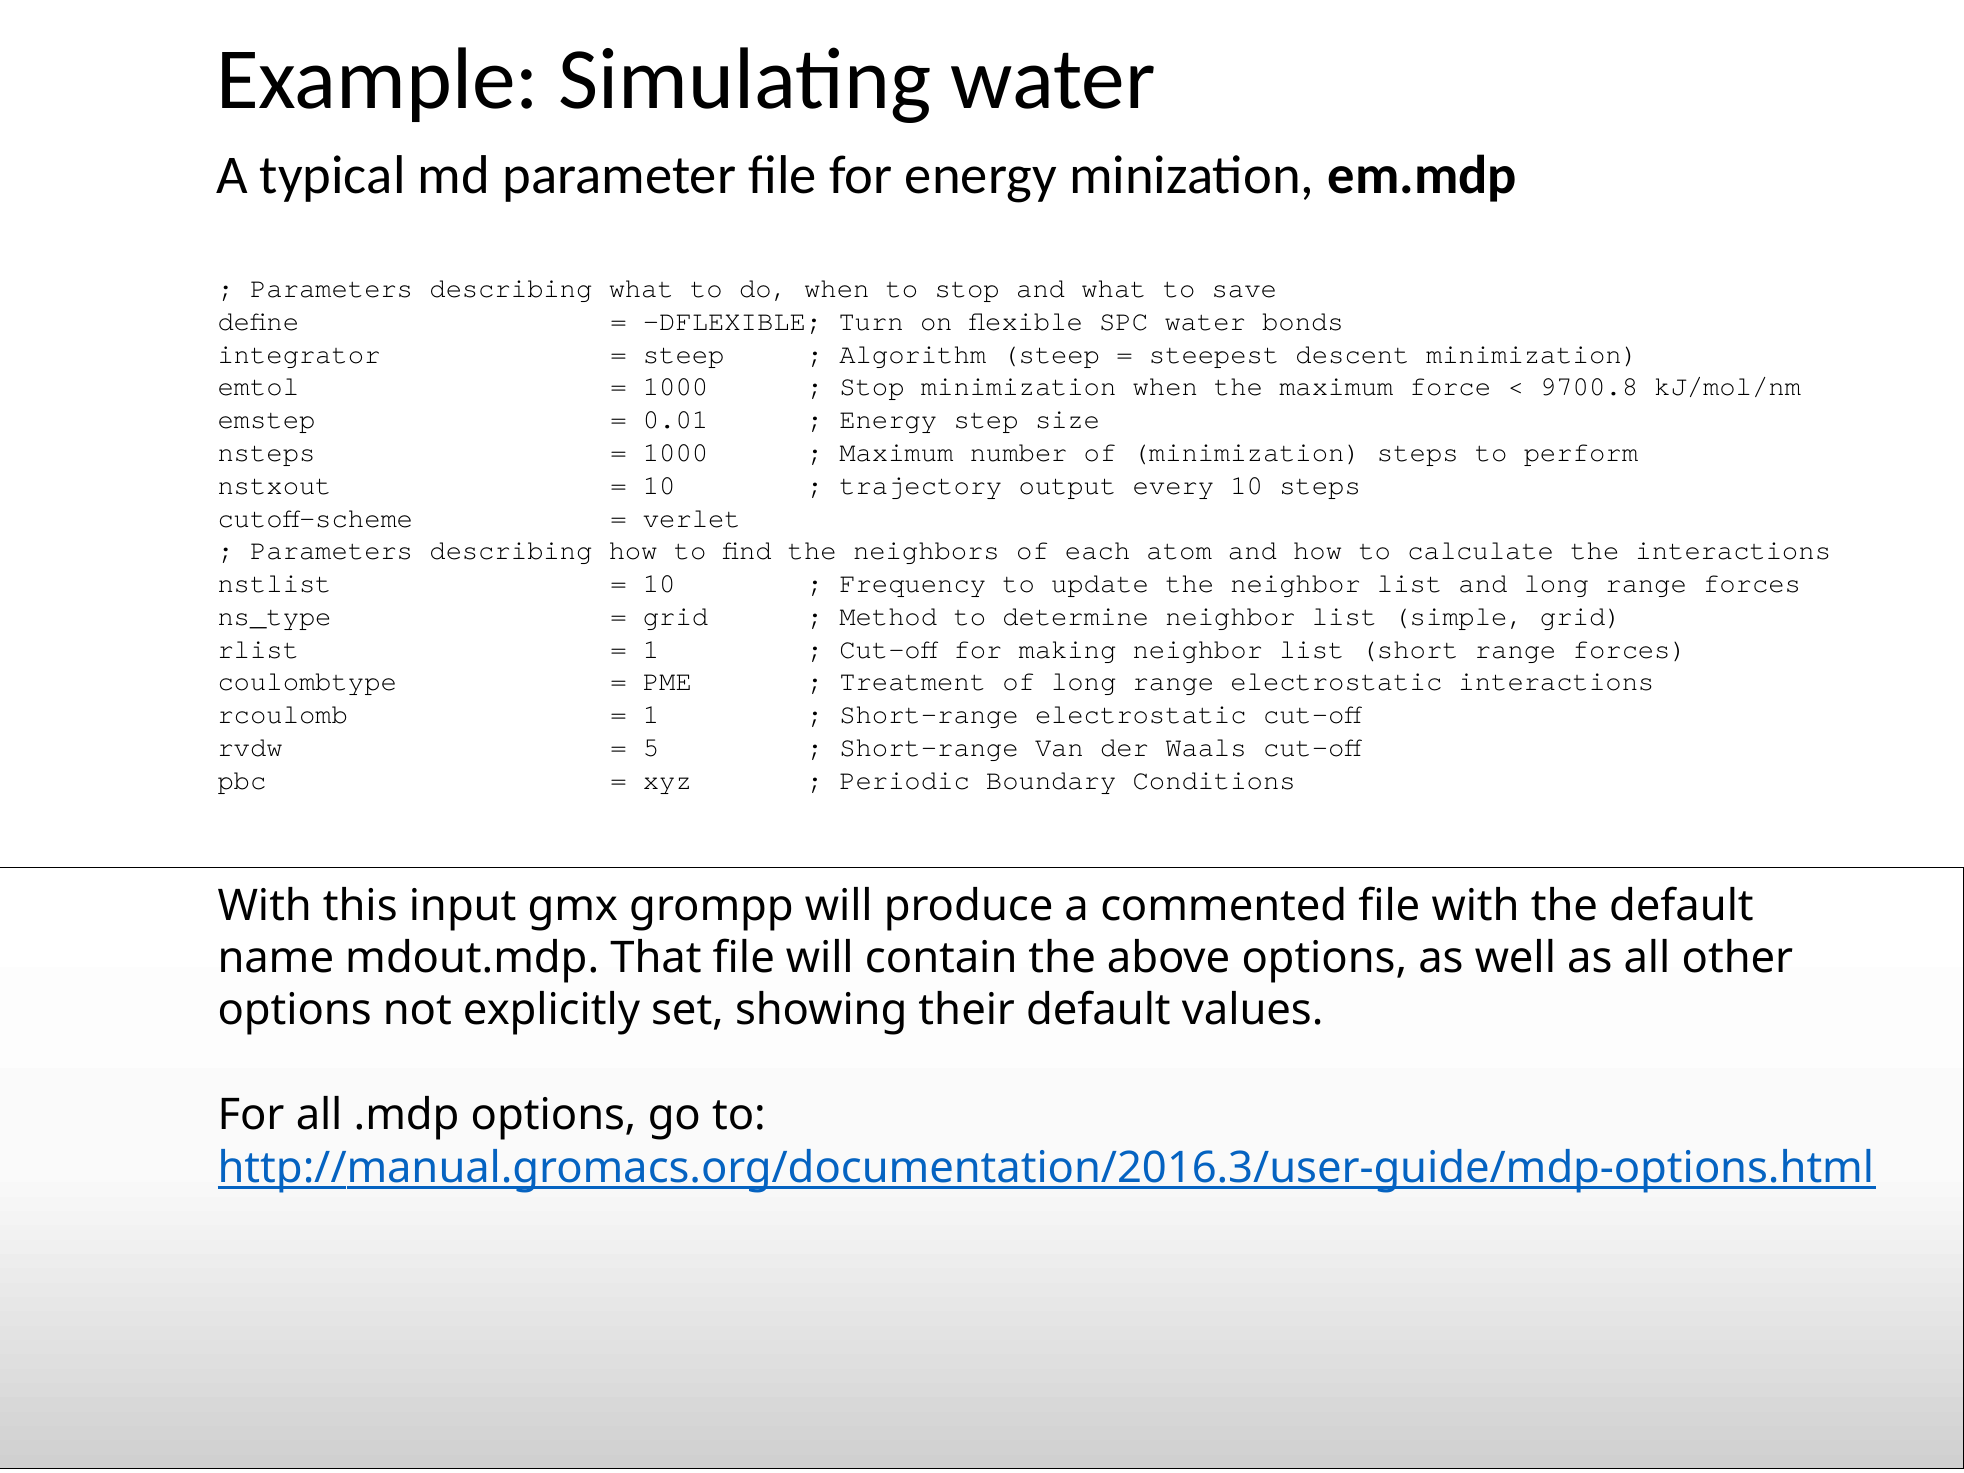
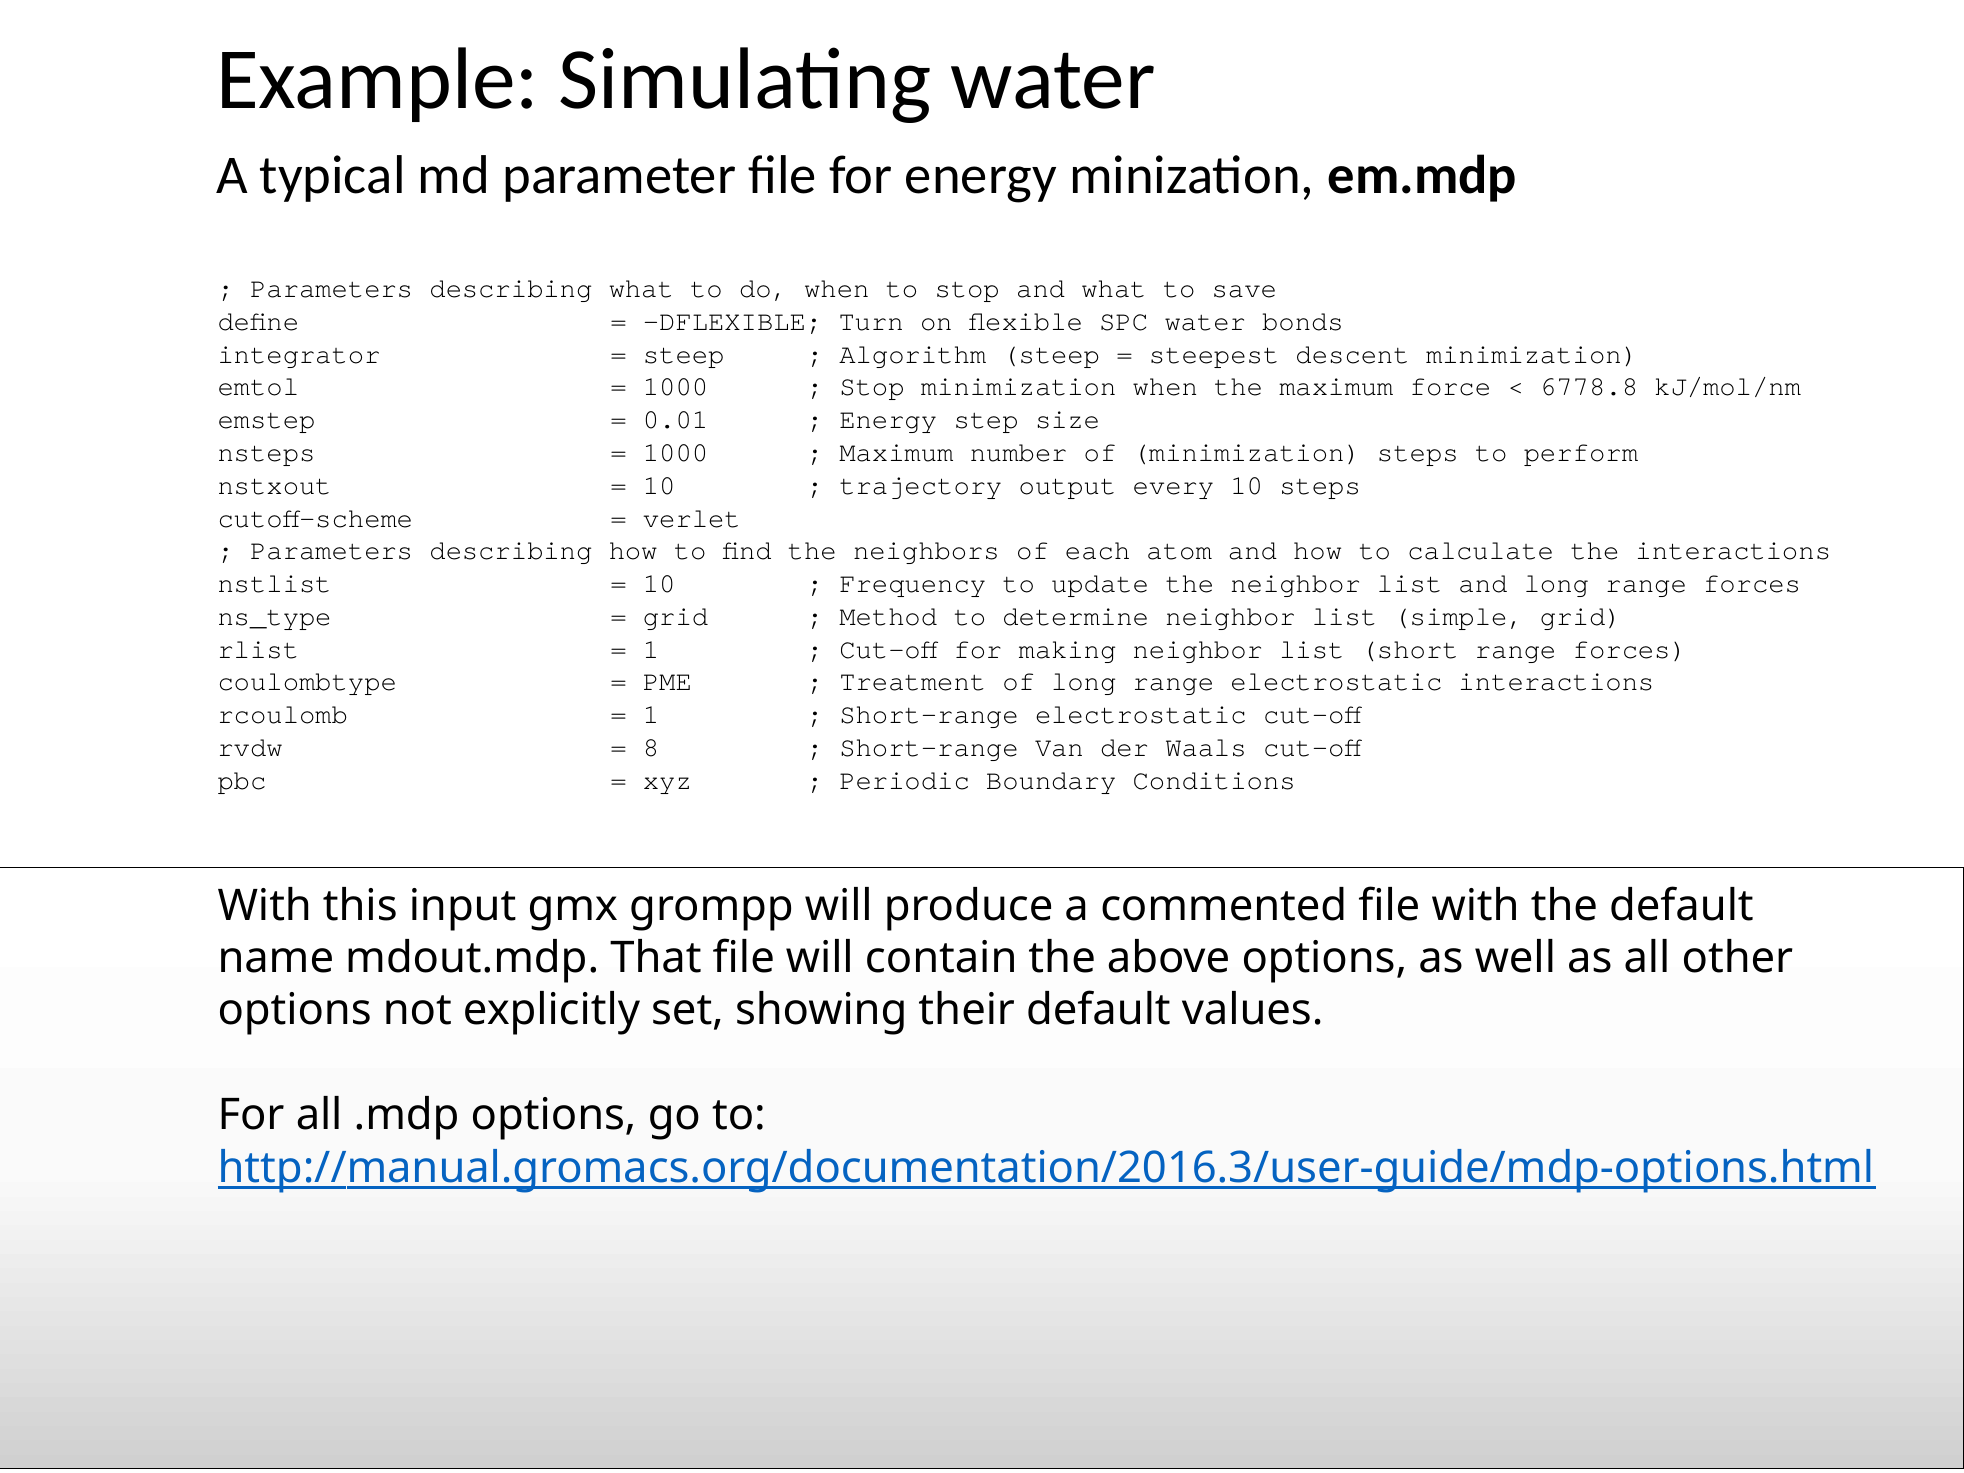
9700.8: 9700.8 -> 6778.8
5: 5 -> 8
